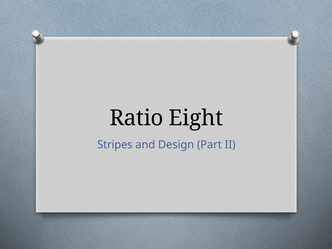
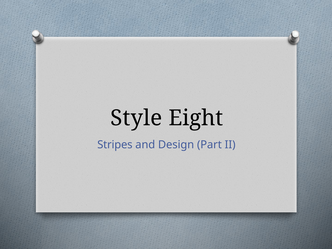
Ratio: Ratio -> Style
